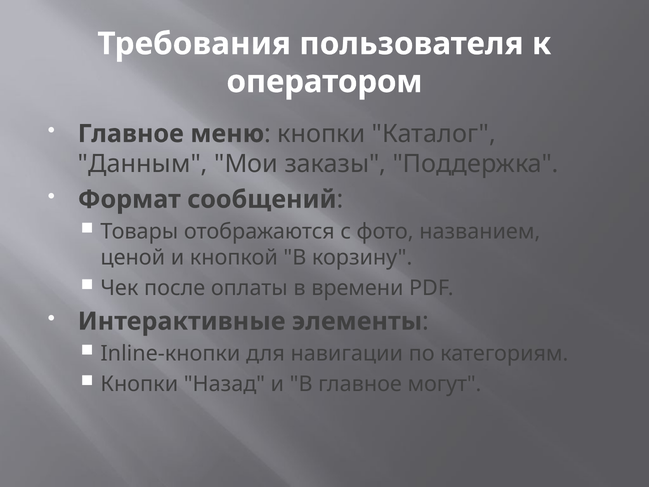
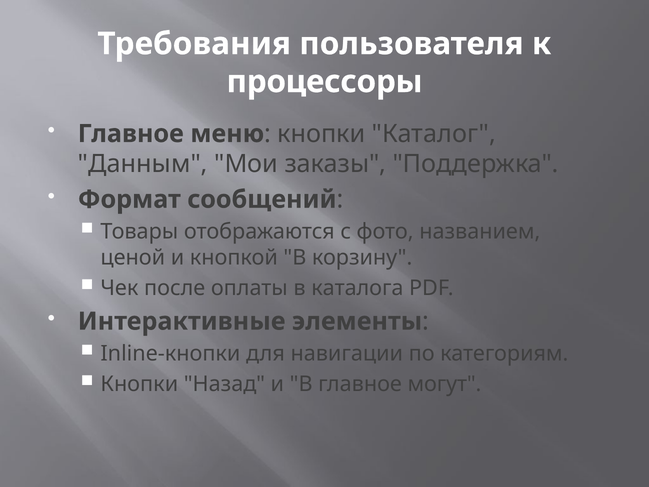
оператором: оператором -> процессоры
времени: времени -> каталога
